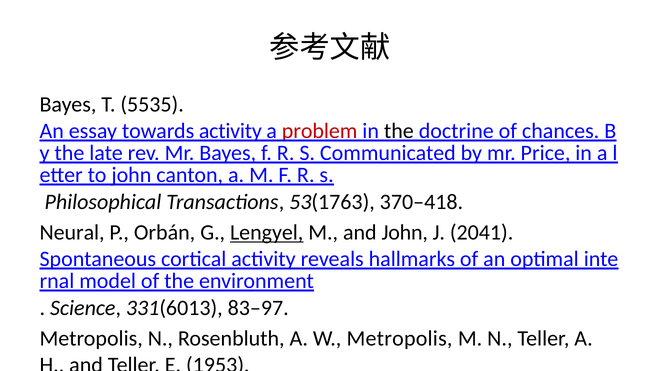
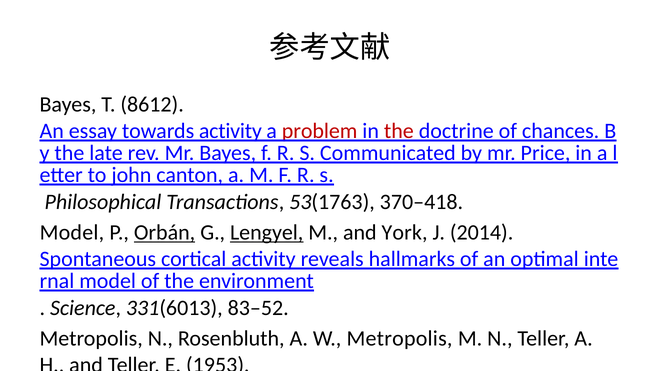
5535: 5535 -> 8612
the at (399, 131) colour: black -> red
Neural at (72, 233): Neural -> Model
Orbán underline: none -> present
and John: John -> York
2041: 2041 -> 2014
83–97: 83–97 -> 83–52
